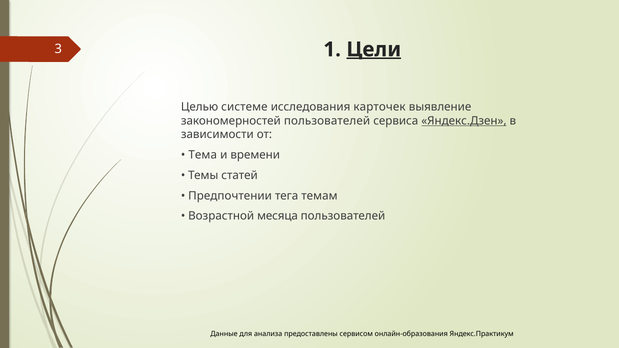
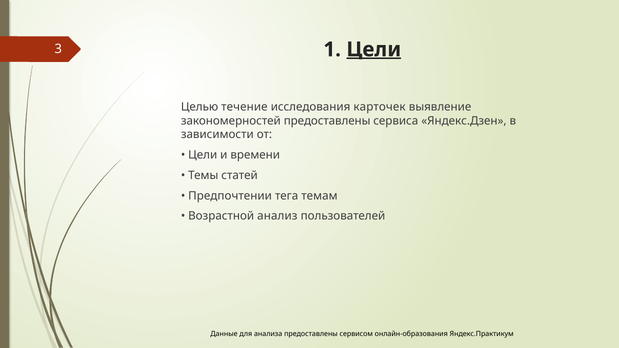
системе: системе -> течение
закономерностей пользователей: пользователей -> предоставлены
Яндекс.Дзен underline: present -> none
Тема at (203, 155): Тема -> Цели
месяца: месяца -> анализ
